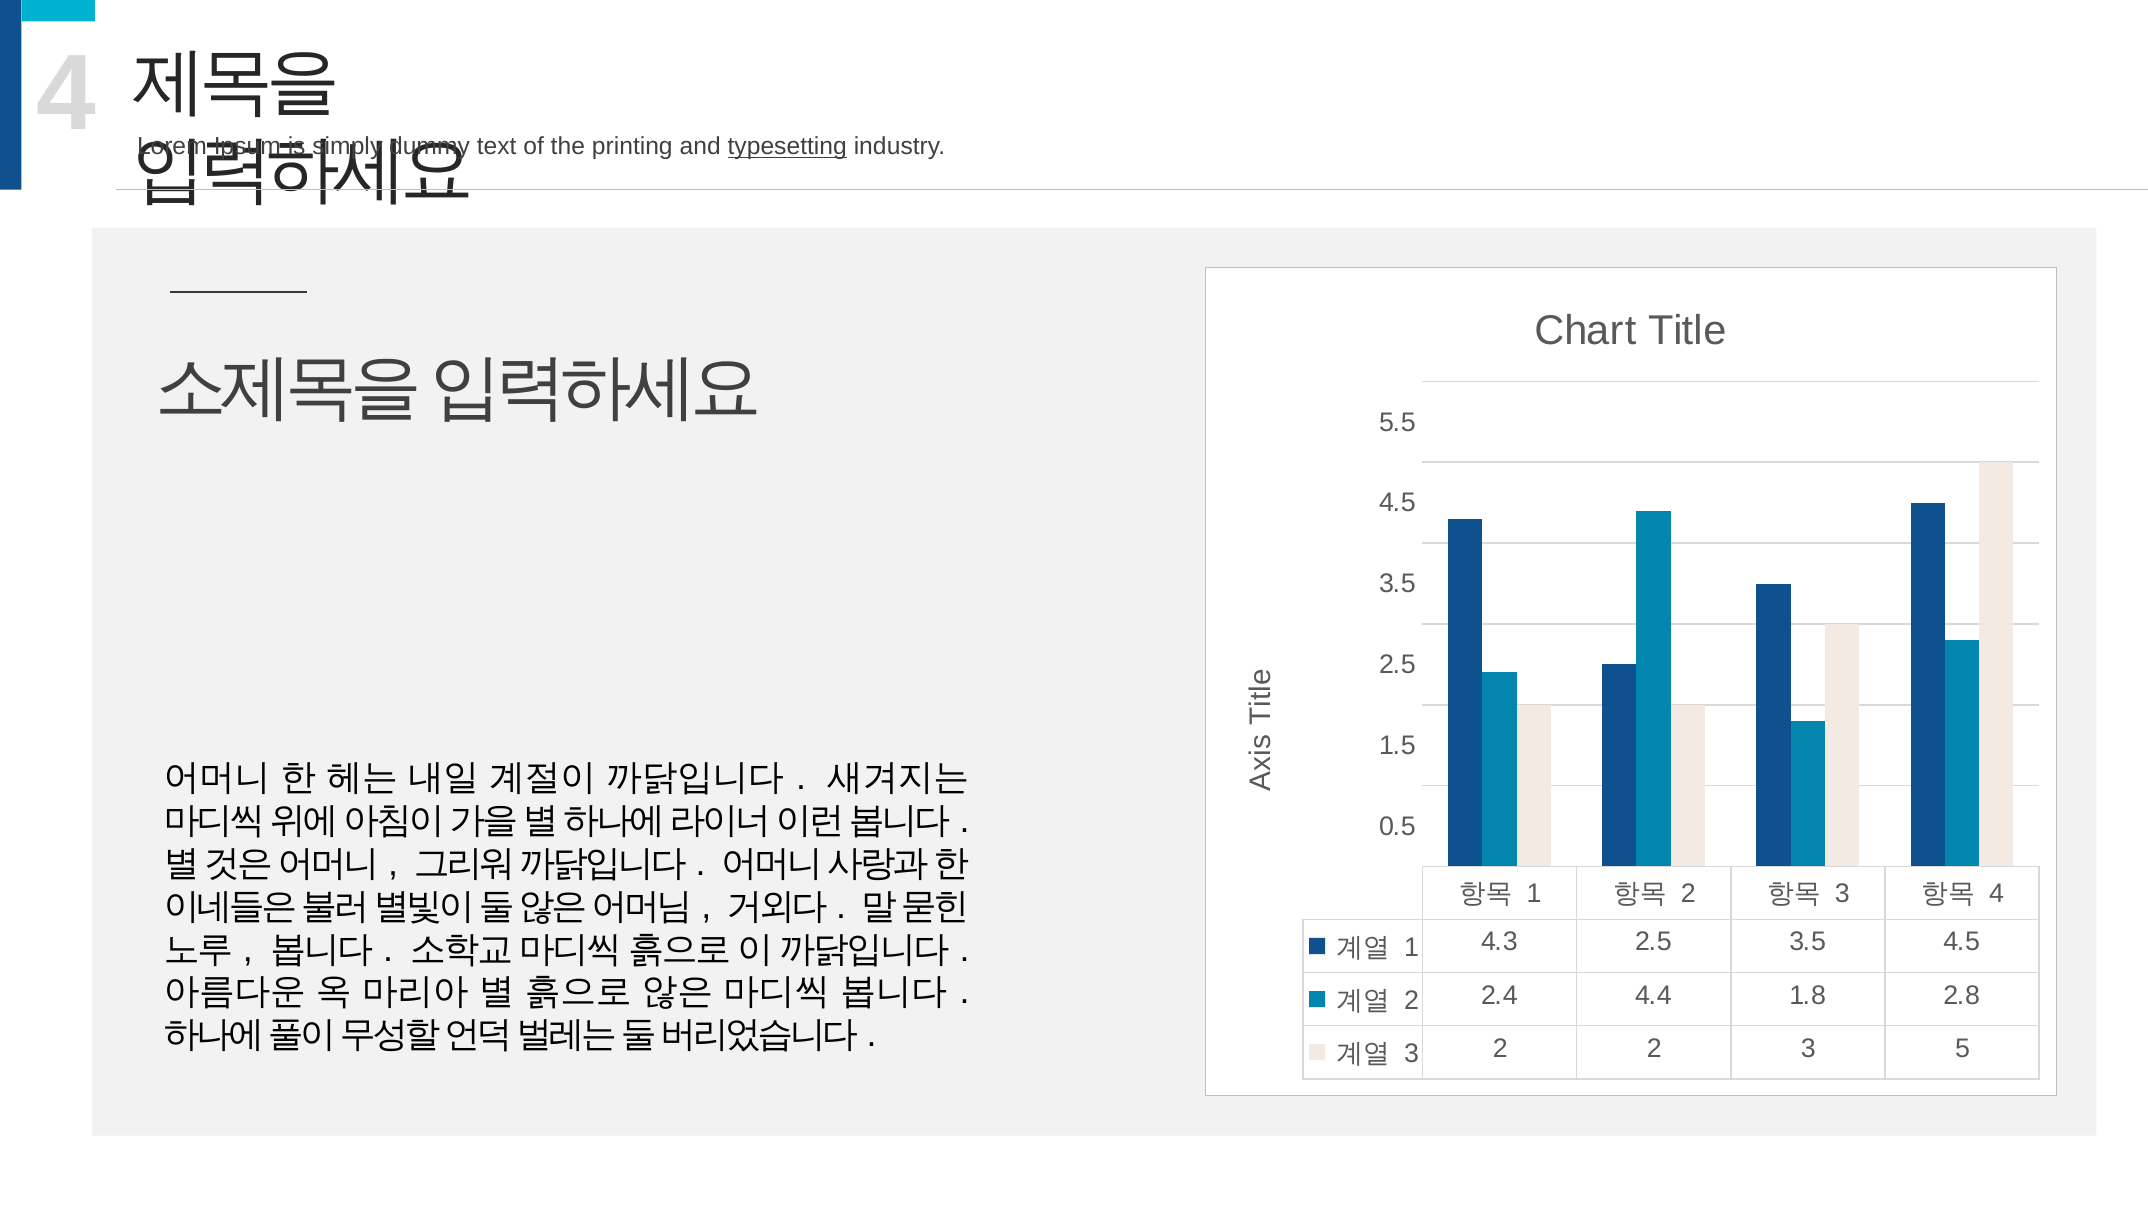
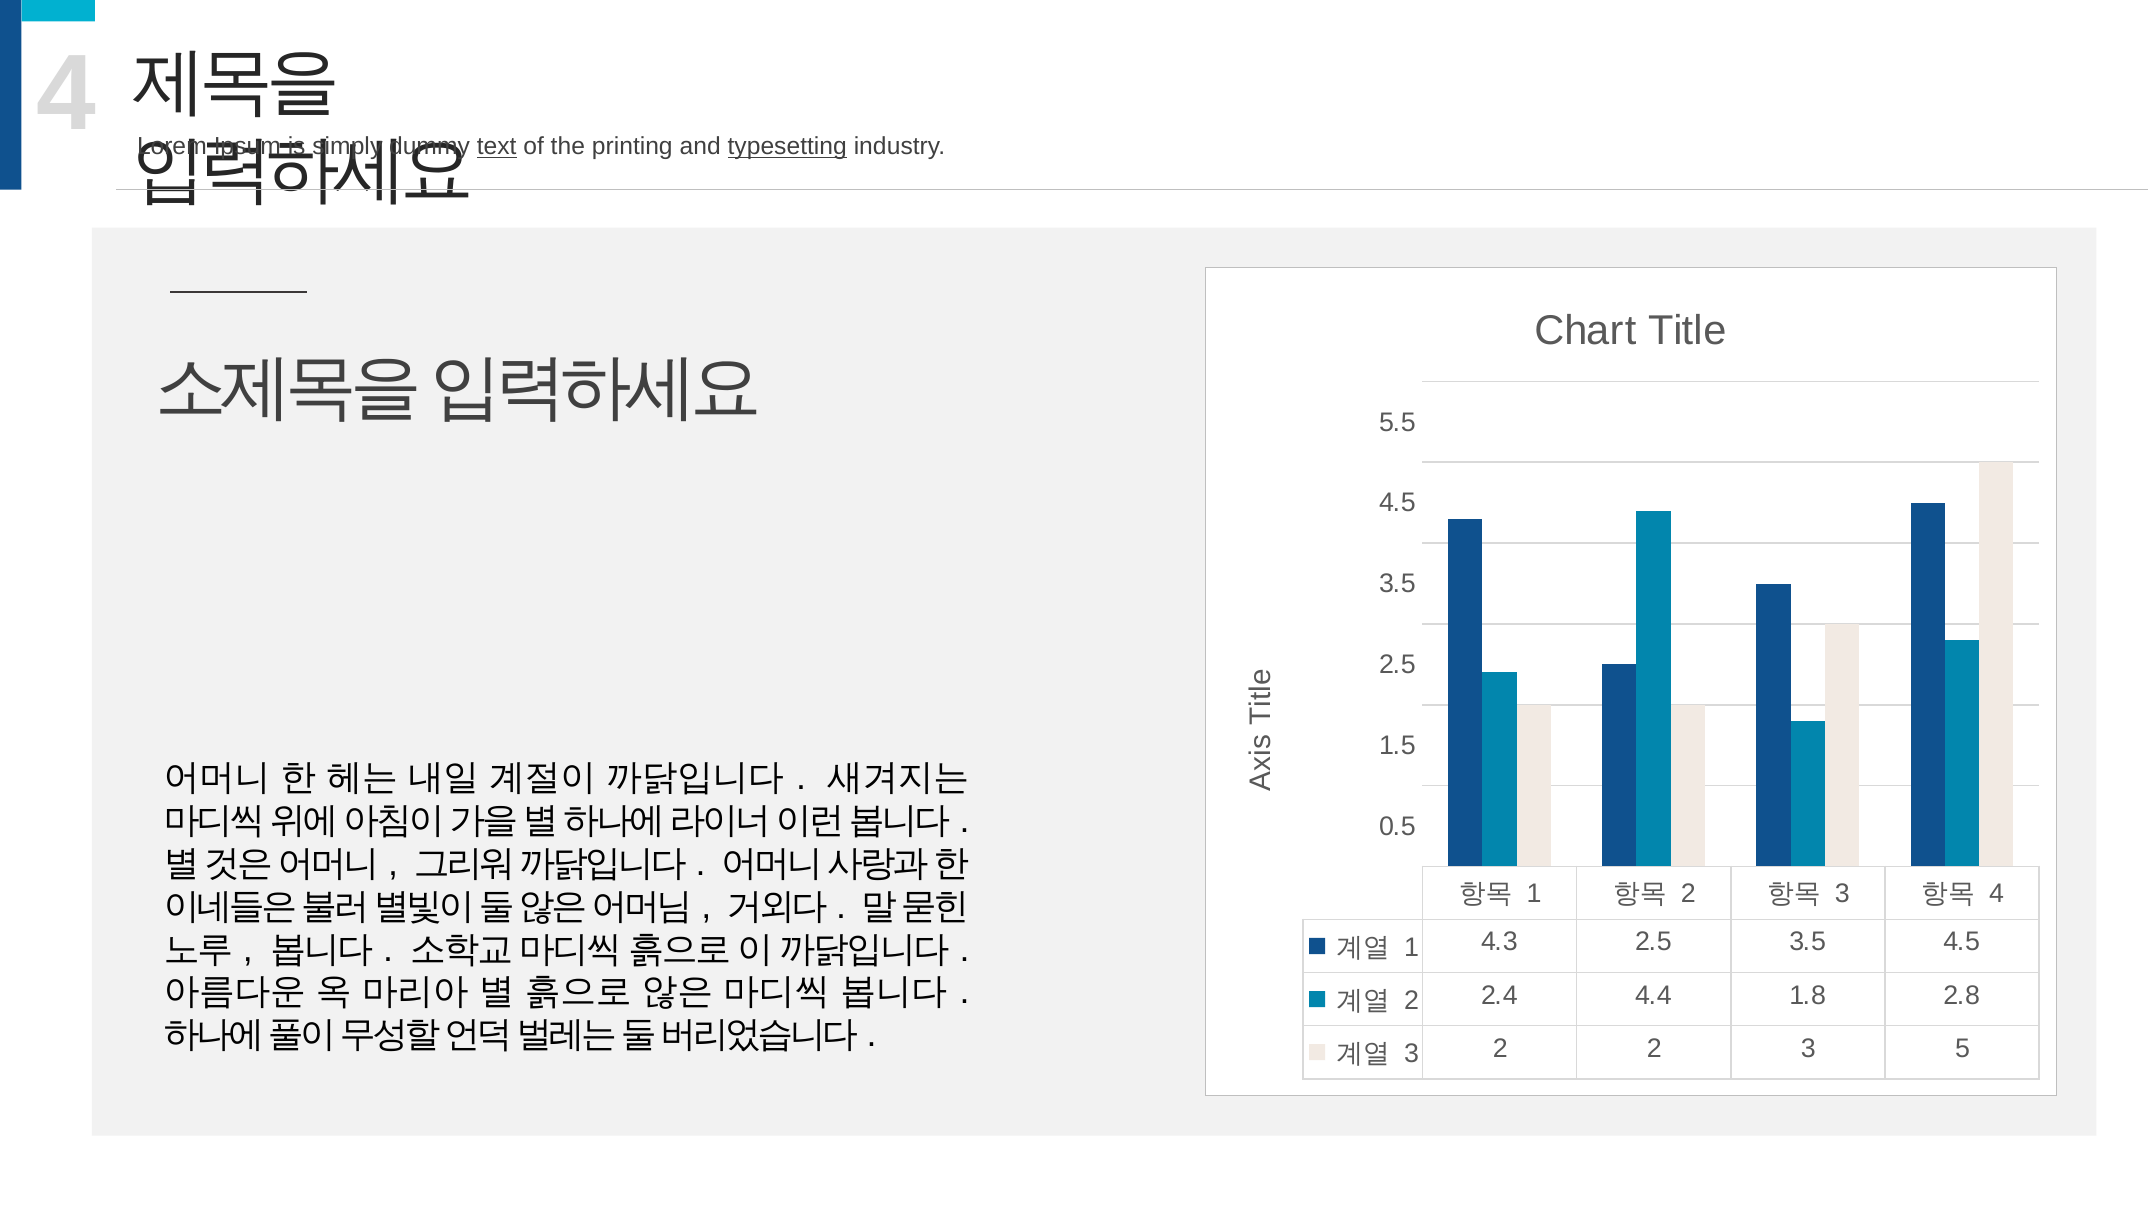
text underline: none -> present
